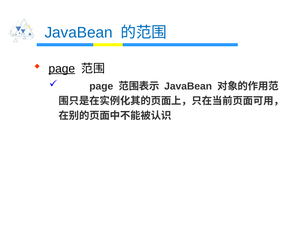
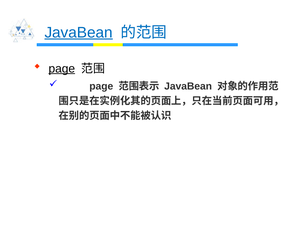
JavaBean at (79, 32) underline: none -> present
